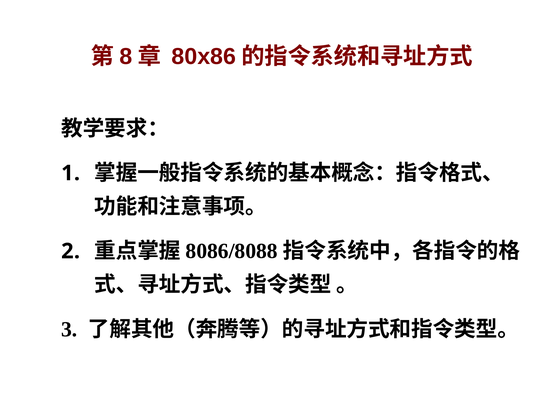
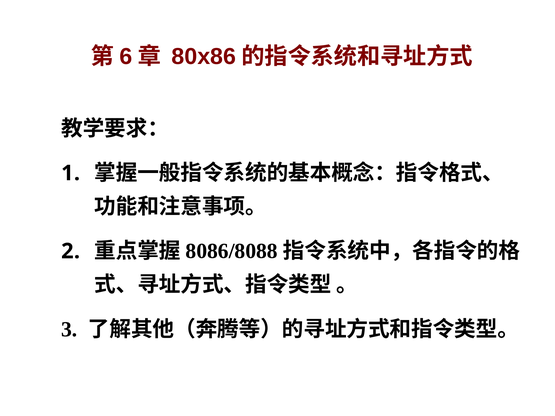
8: 8 -> 6
